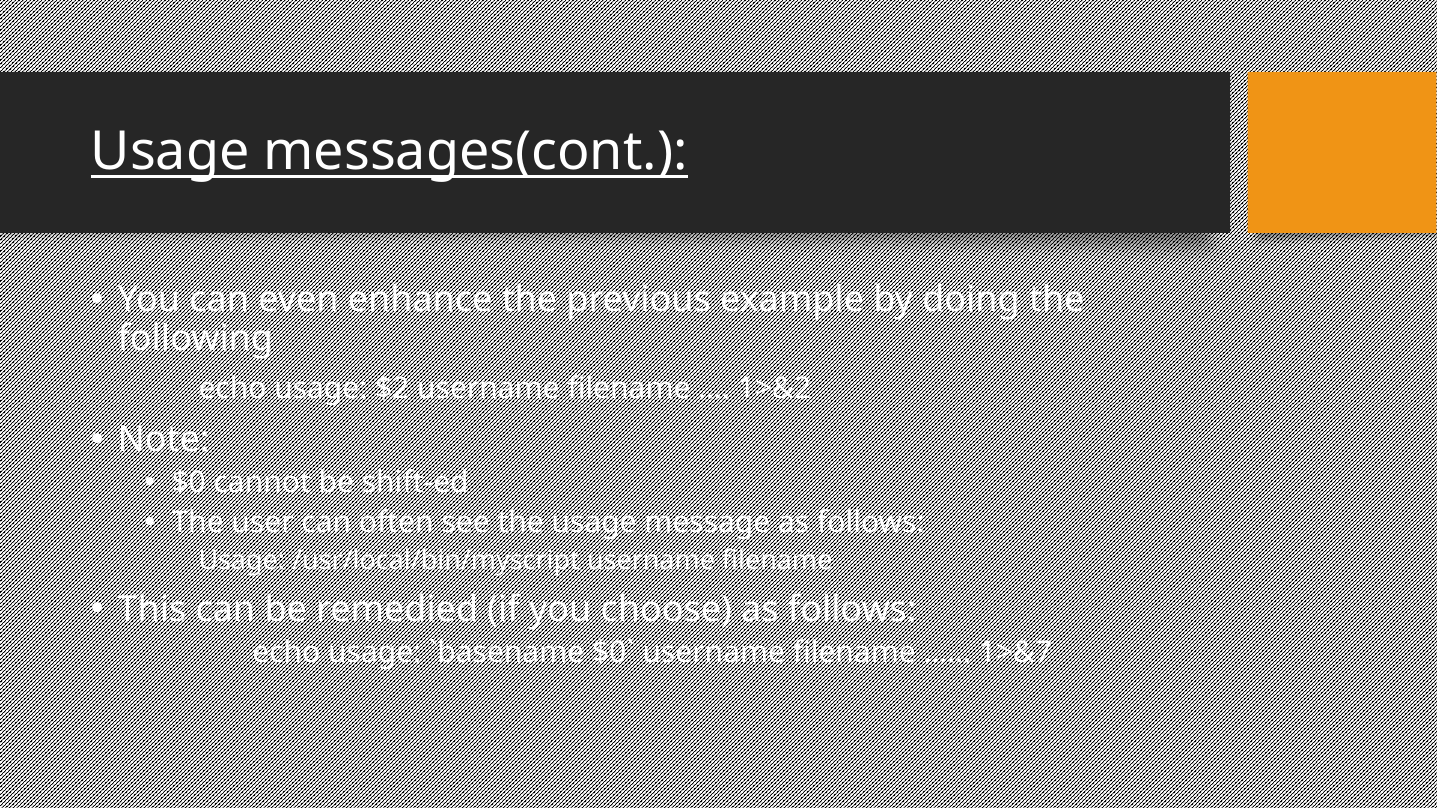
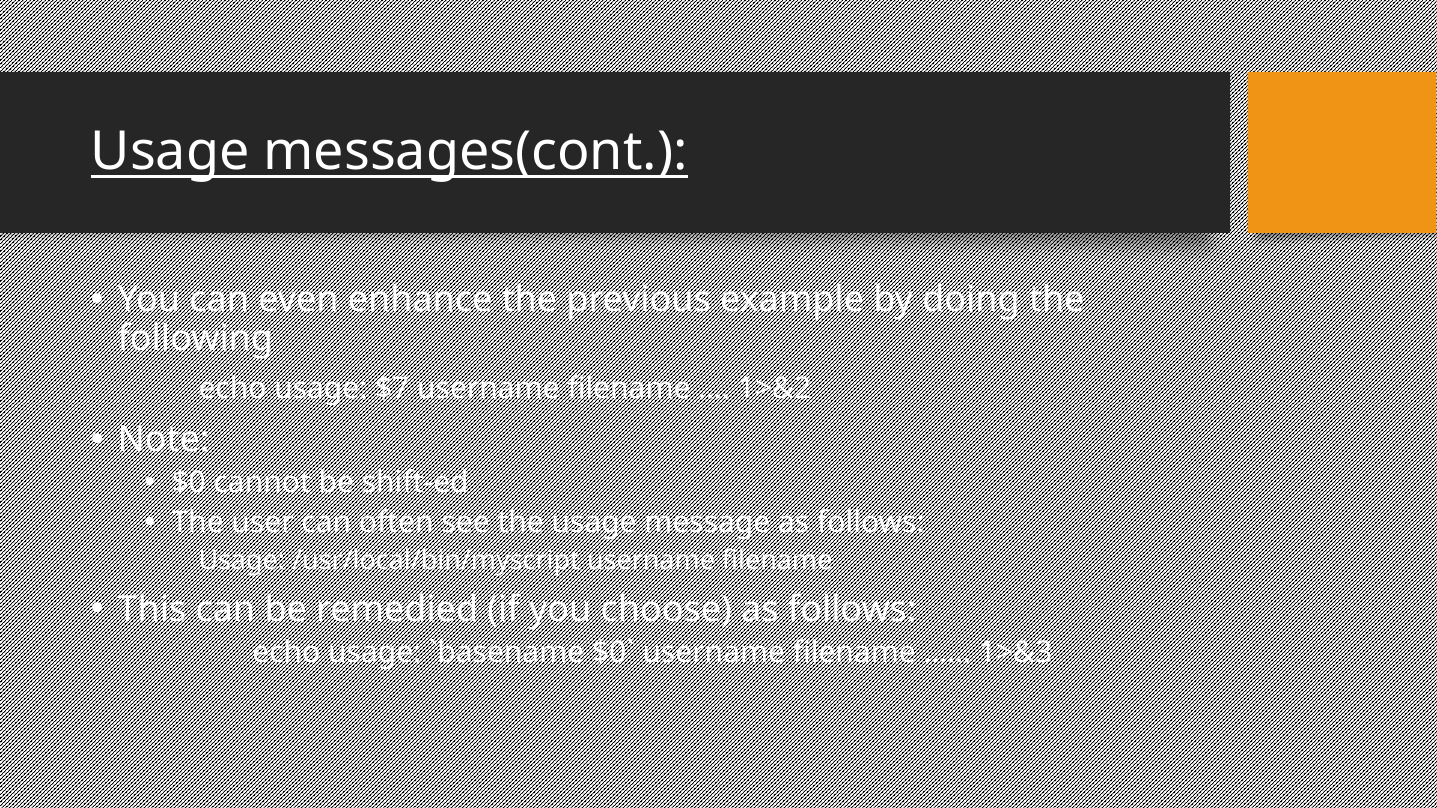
$2: $2 -> $7
1>&7: 1>&7 -> 1>&3
